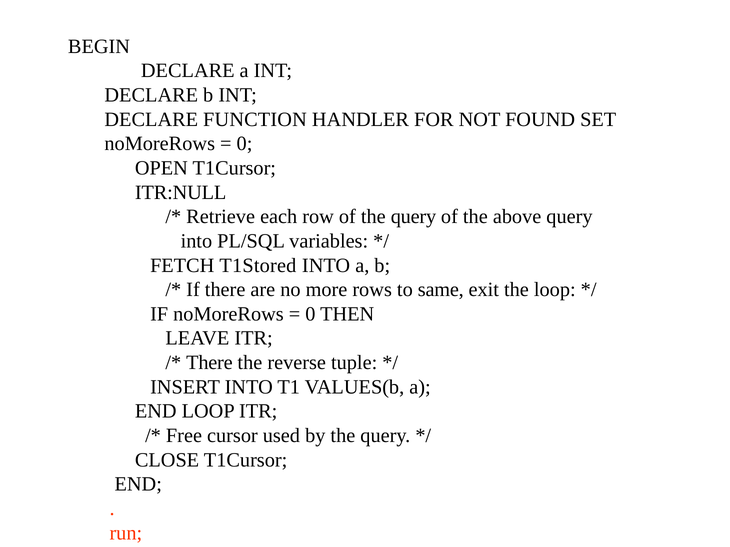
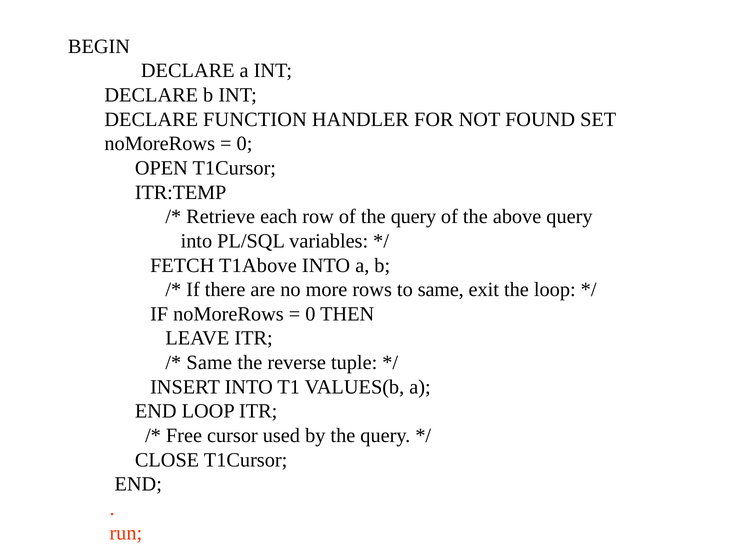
ITR:NULL: ITR:NULL -> ITR:TEMP
T1Stored: T1Stored -> T1Above
There at (209, 363): There -> Same
